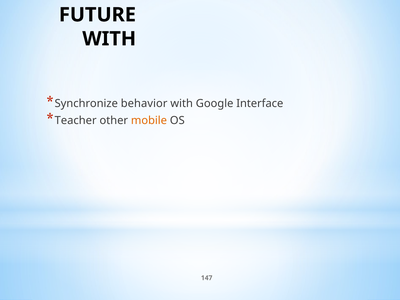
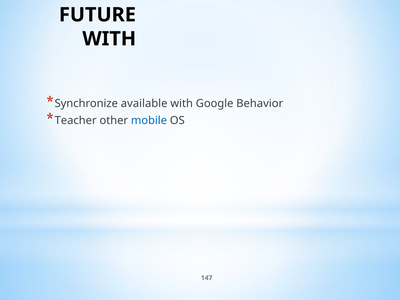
behavior: behavior -> available
Interface: Interface -> Behavior
mobile colour: orange -> blue
